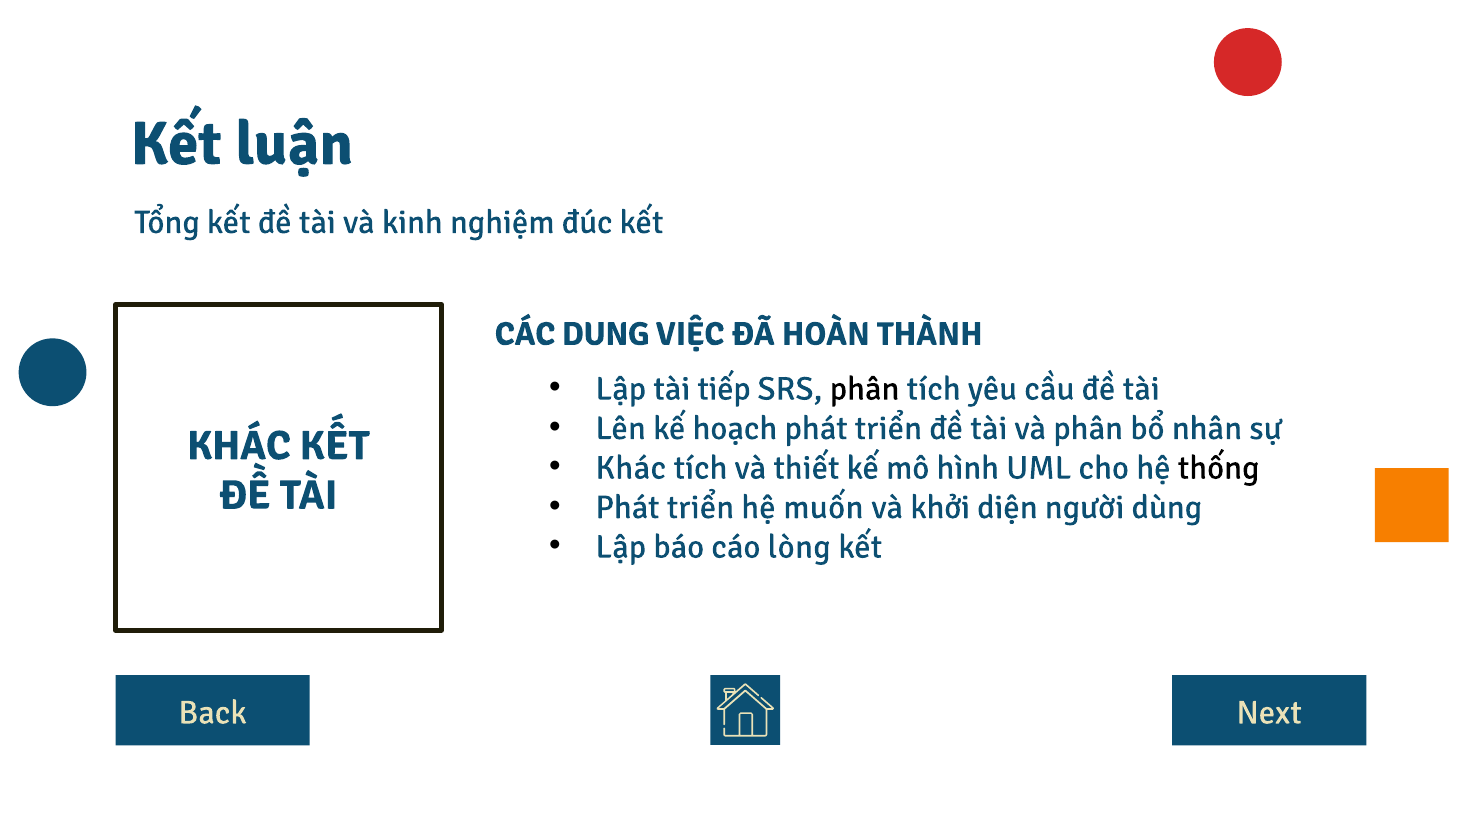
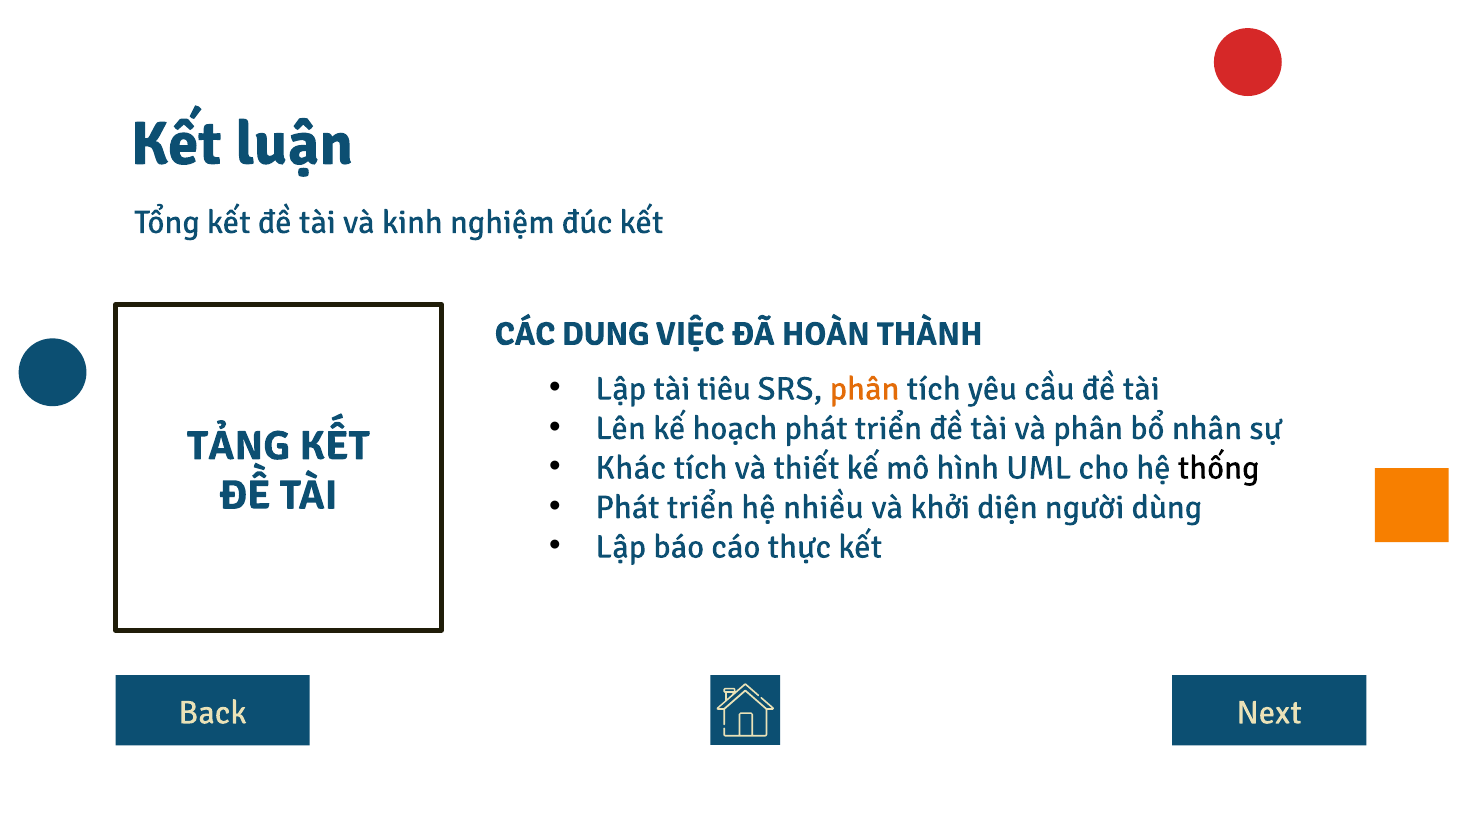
tiếp: tiếp -> tiêu
phân at (865, 389) colour: black -> orange
KHÁC at (239, 445): KHÁC -> TẢNG
muốn: muốn -> nhiều
lòng: lòng -> thực
